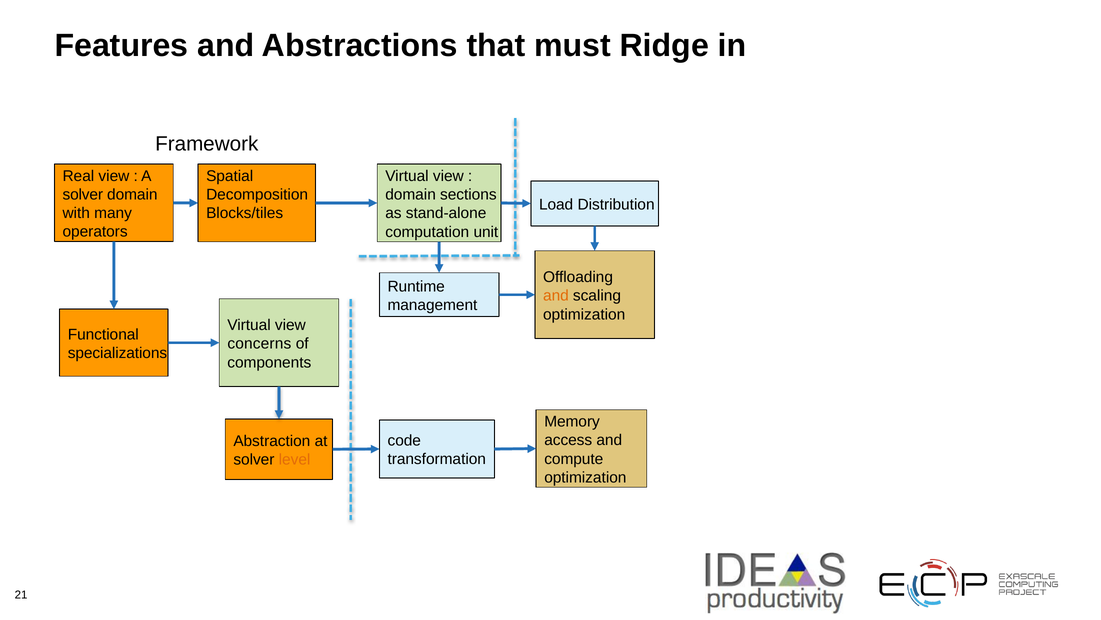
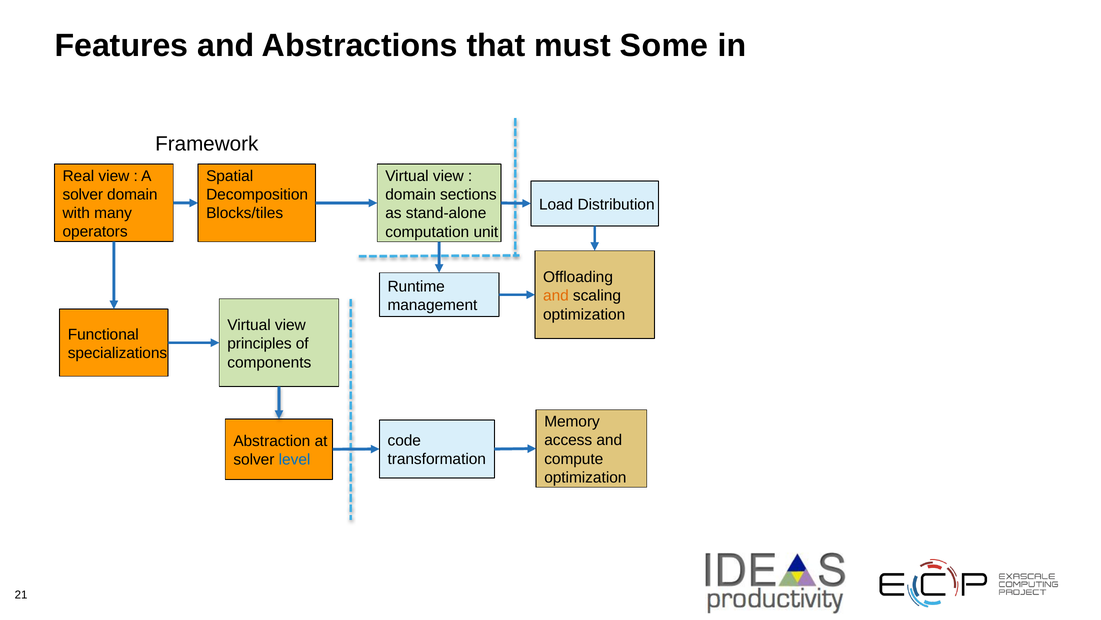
Ridge: Ridge -> Some
concerns: concerns -> principles
level colour: orange -> blue
